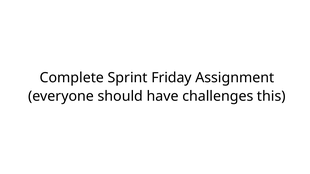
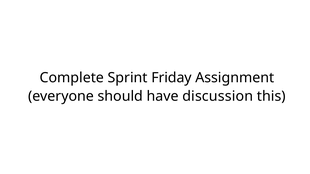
challenges: challenges -> discussion
